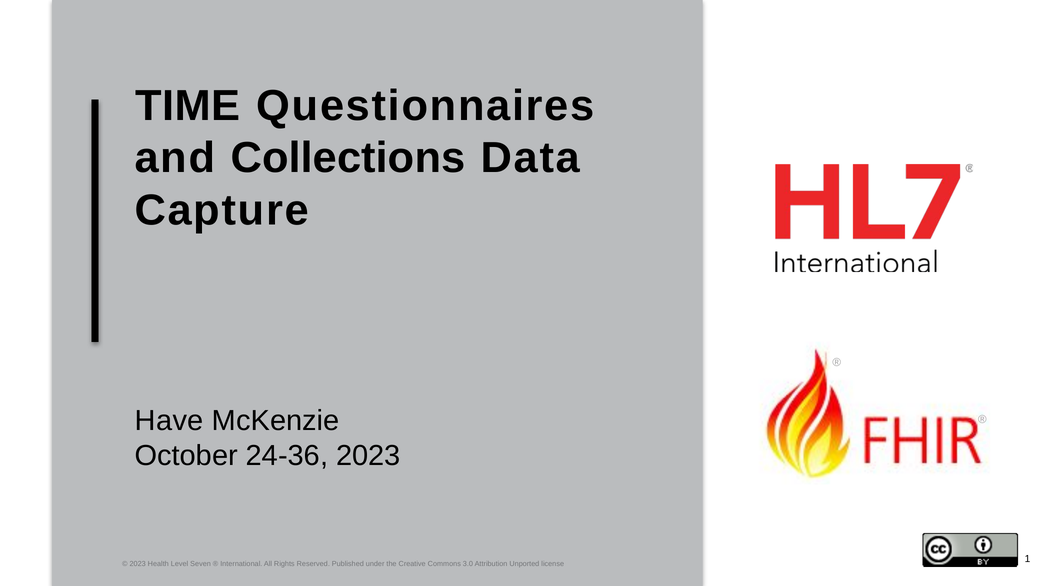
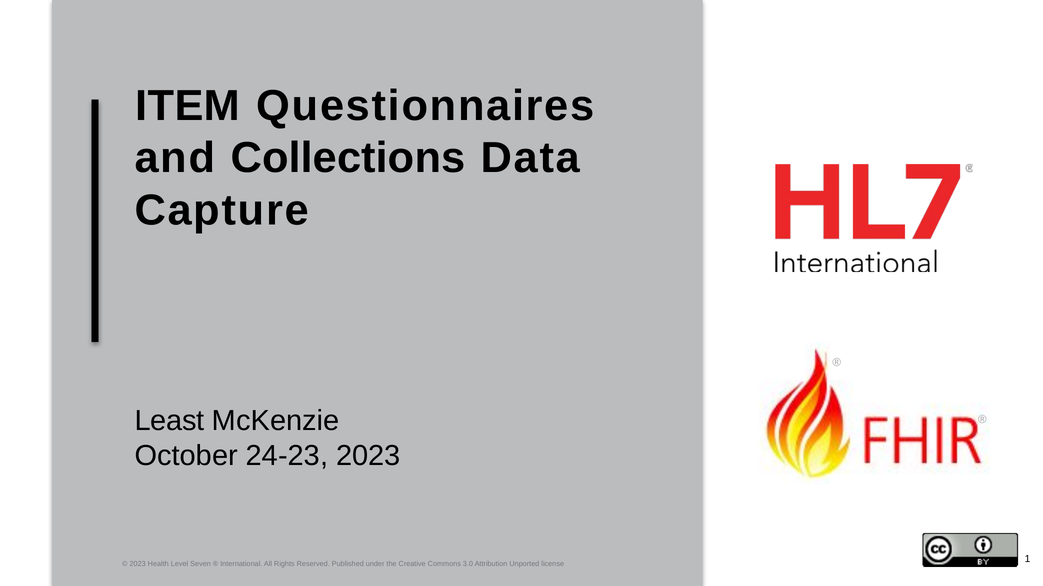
TIME: TIME -> ITEM
Have: Have -> Least
24-36: 24-36 -> 24-23
